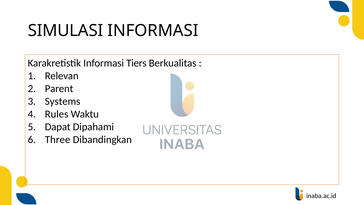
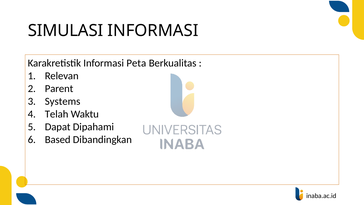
Tiers: Tiers -> Peta
Rules: Rules -> Telah
Three: Three -> Based
